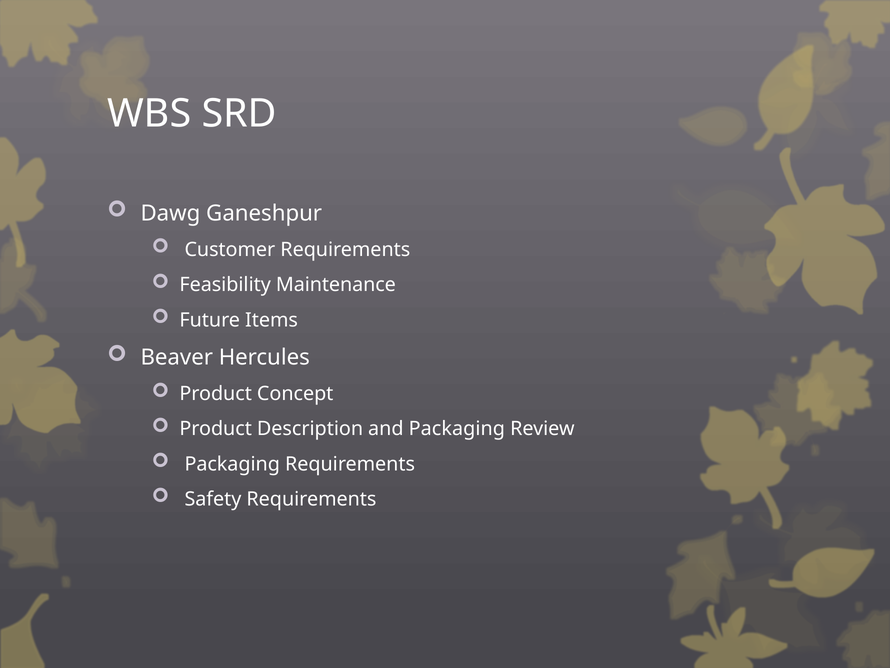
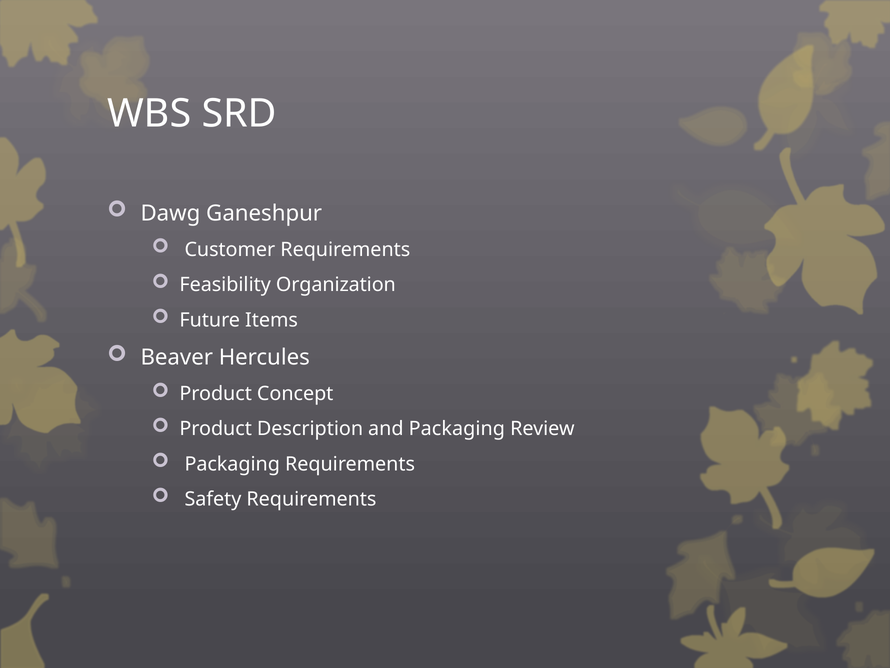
Maintenance: Maintenance -> Organization
